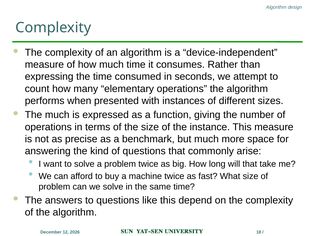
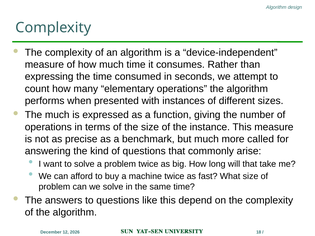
space: space -> called
